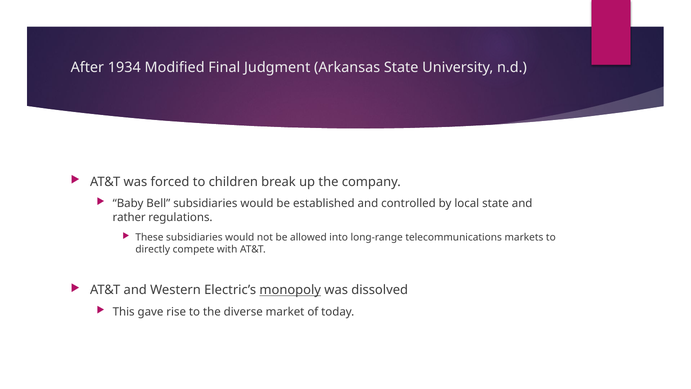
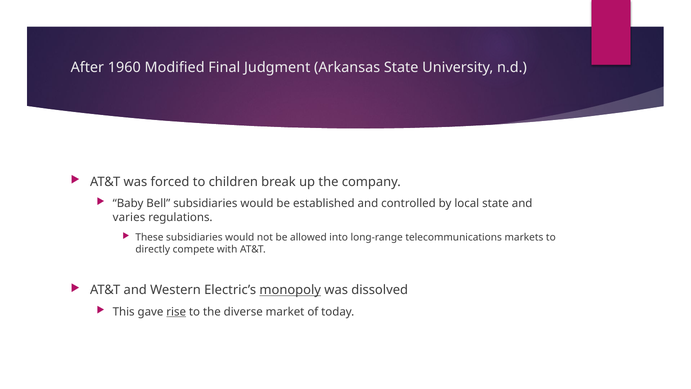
1934: 1934 -> 1960
rather: rather -> varies
rise underline: none -> present
